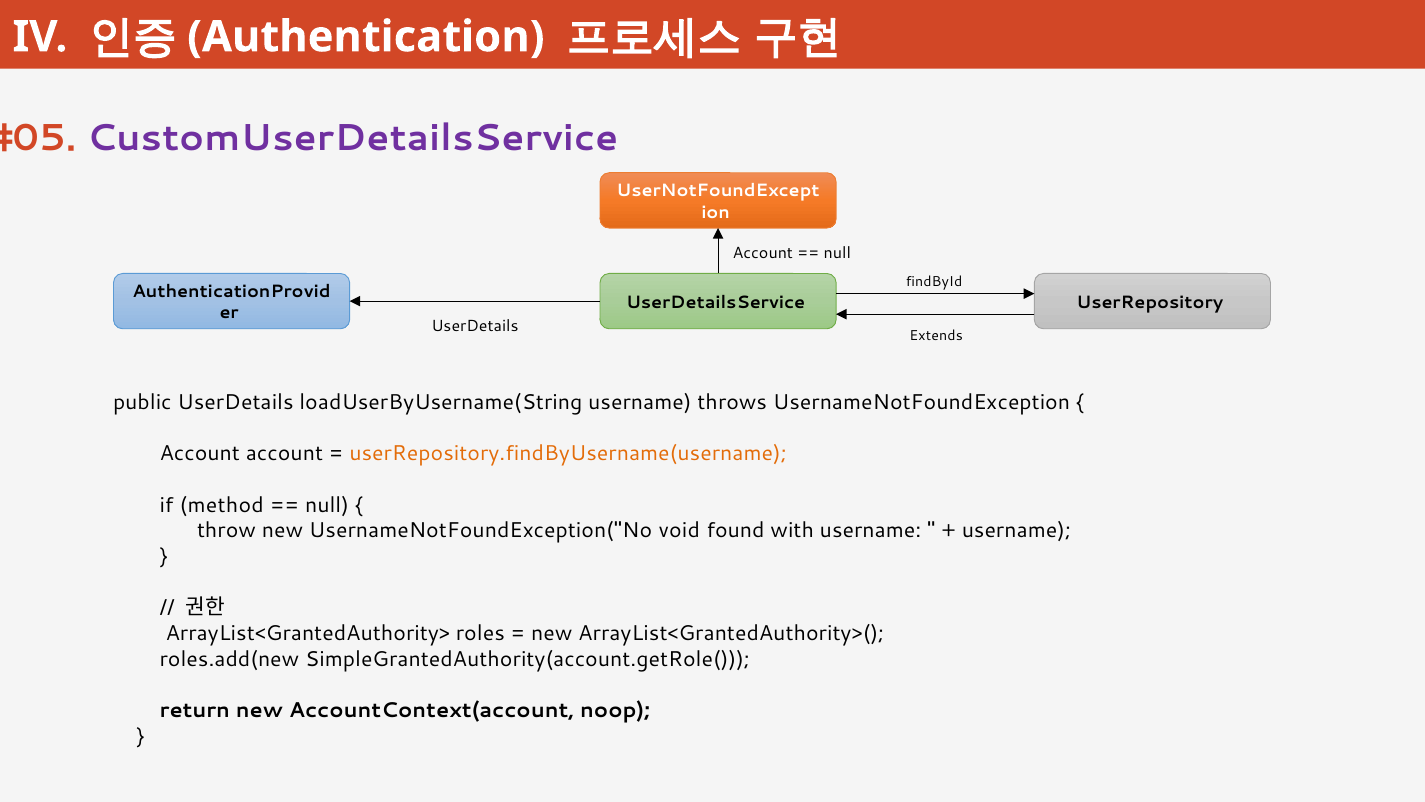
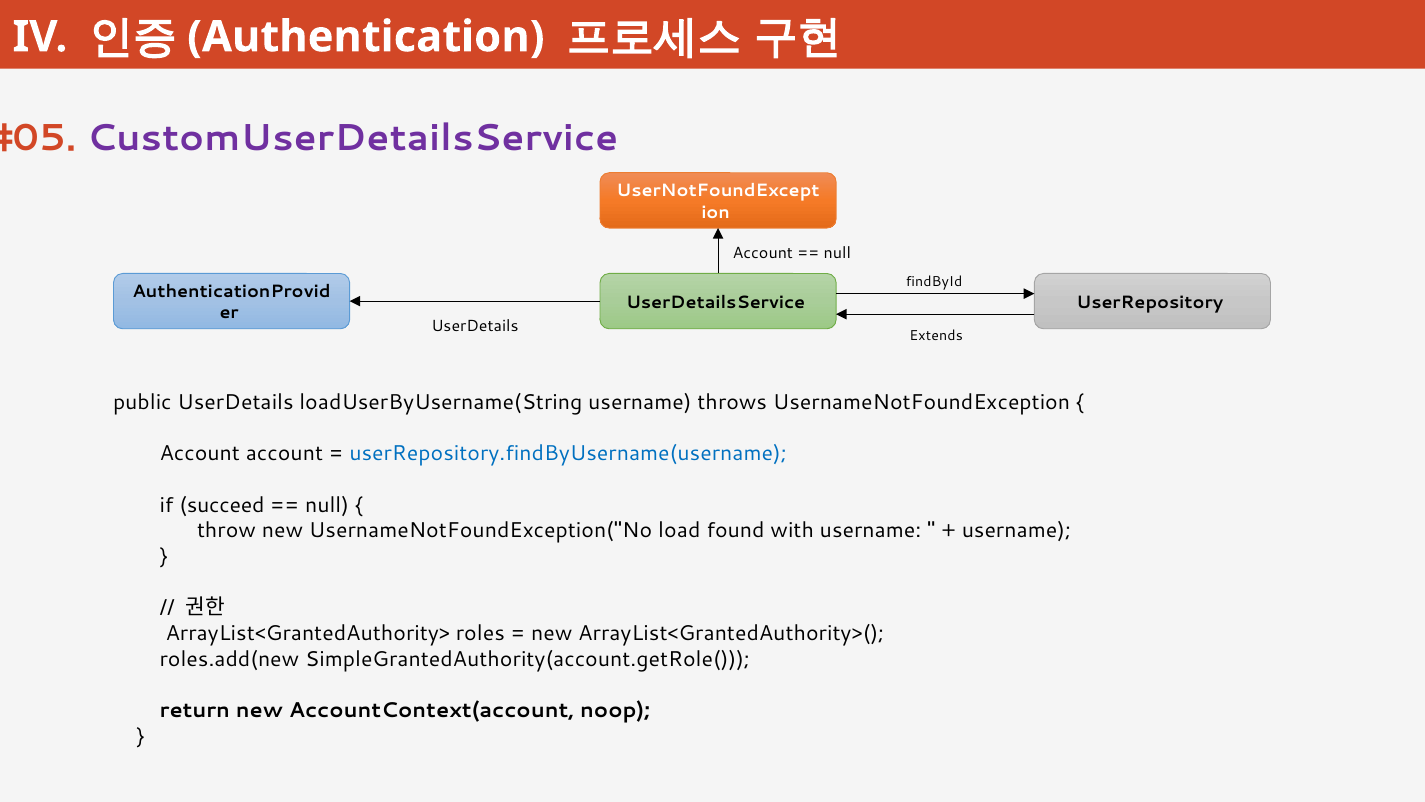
userRepository.findByUsername(username colour: orange -> blue
method: method -> succeed
void: void -> load
